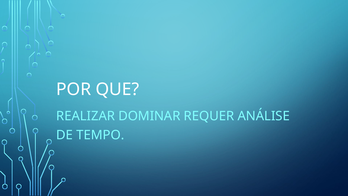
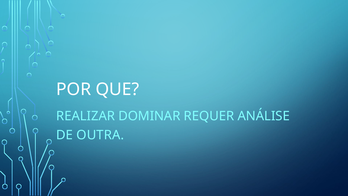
TEMPO: TEMPO -> OUTRA
